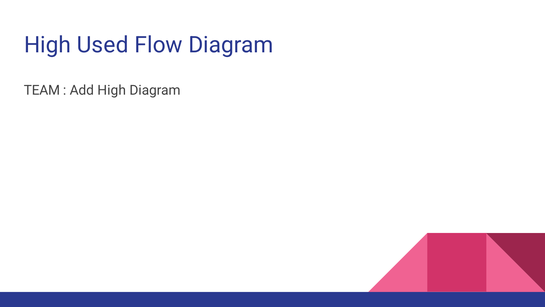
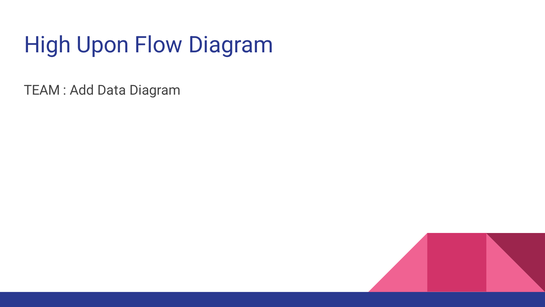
Used: Used -> Upon
Add High: High -> Data
